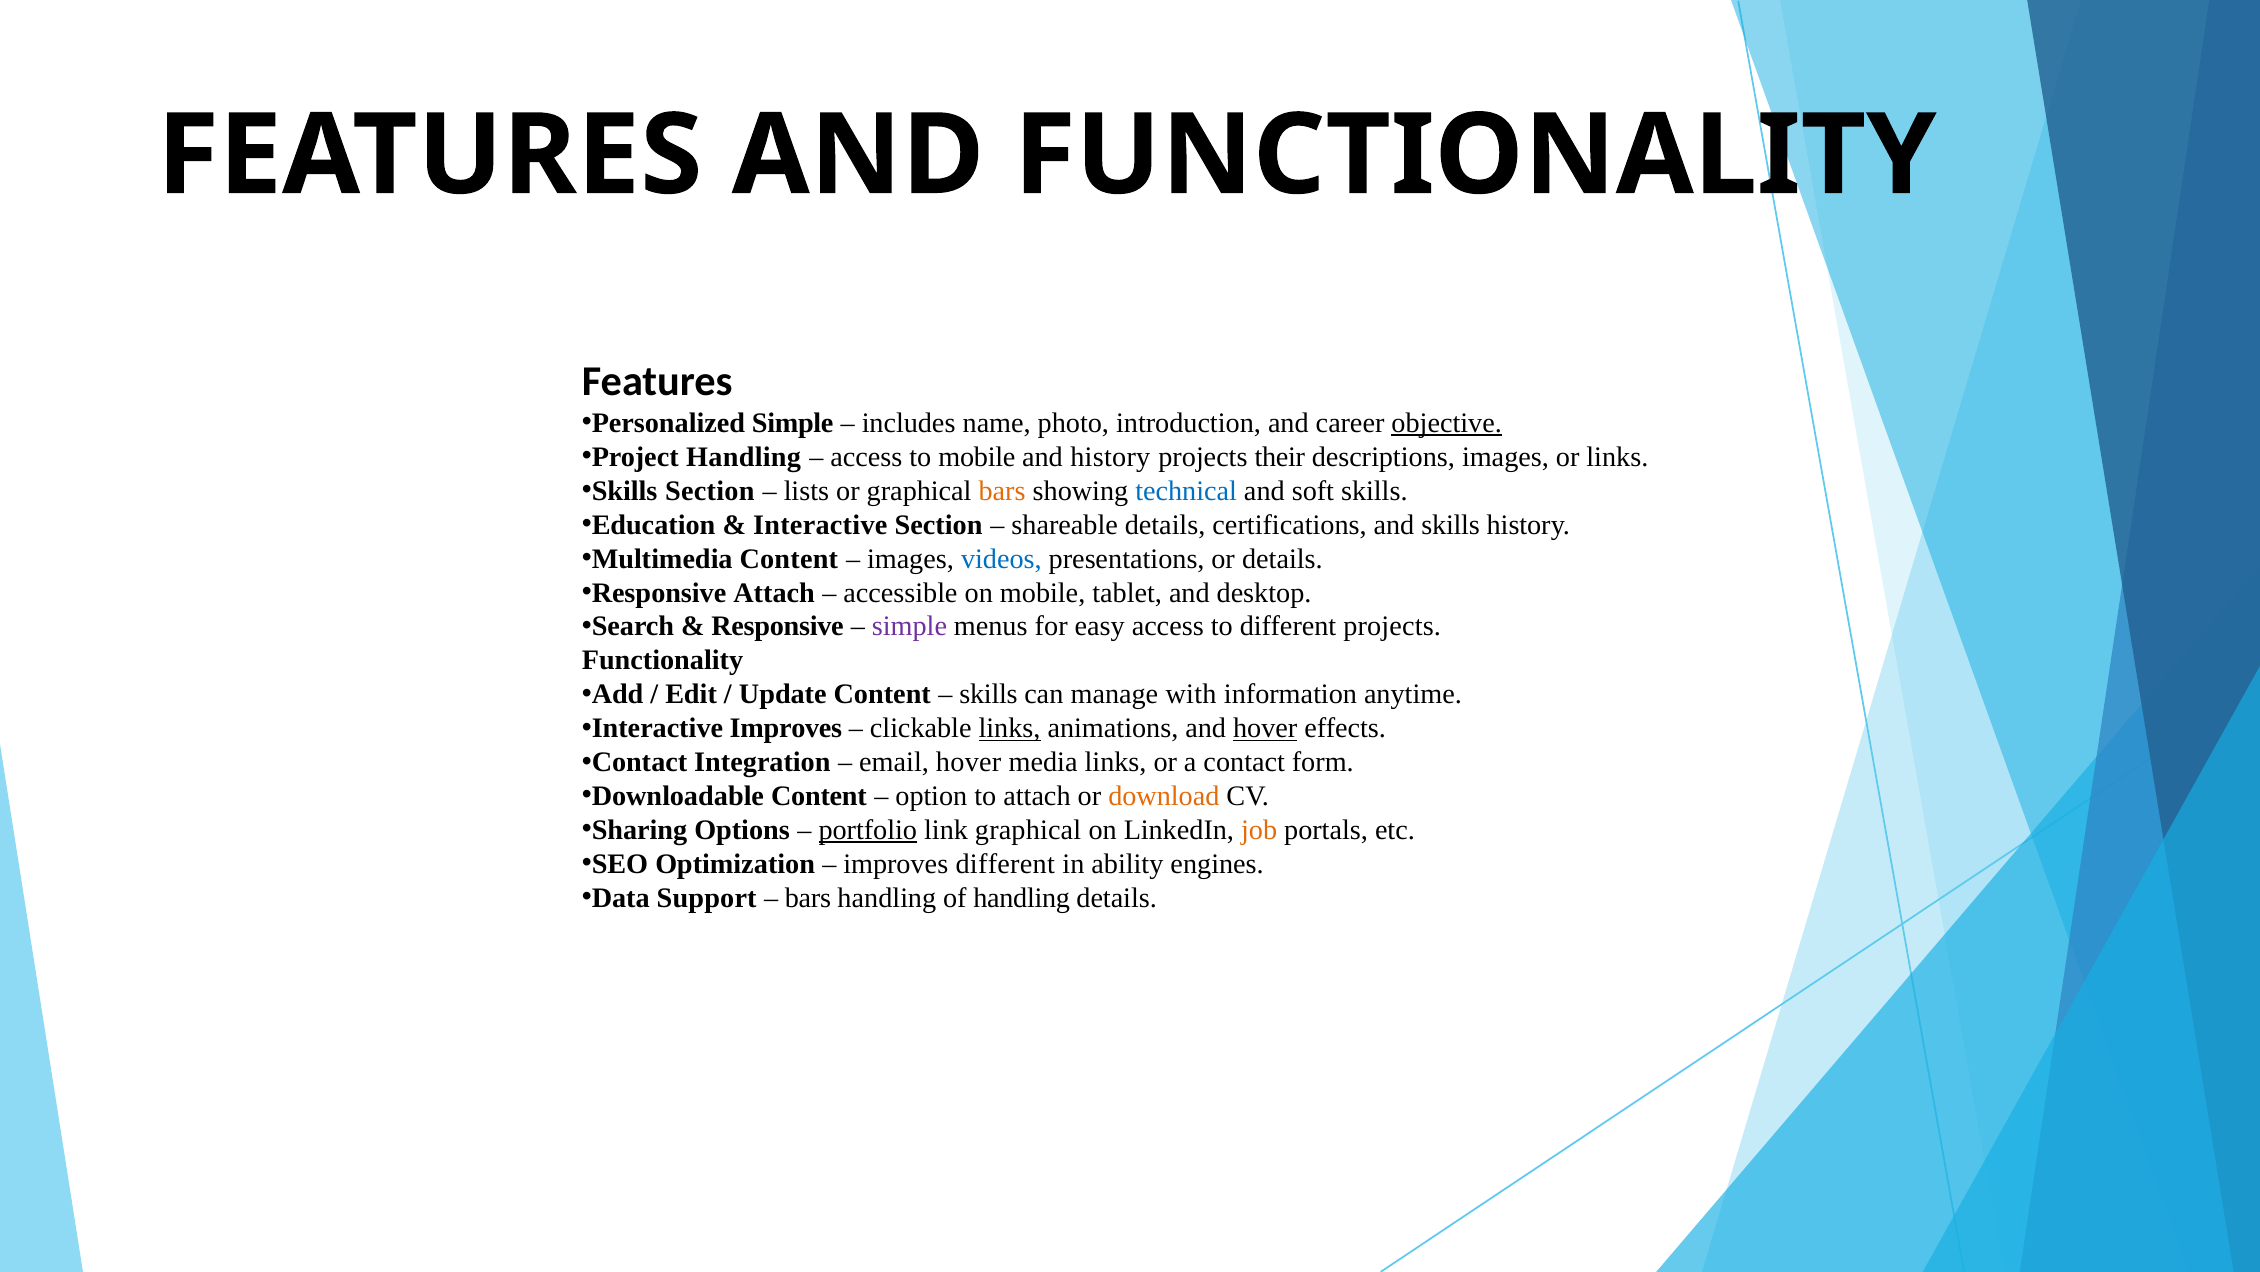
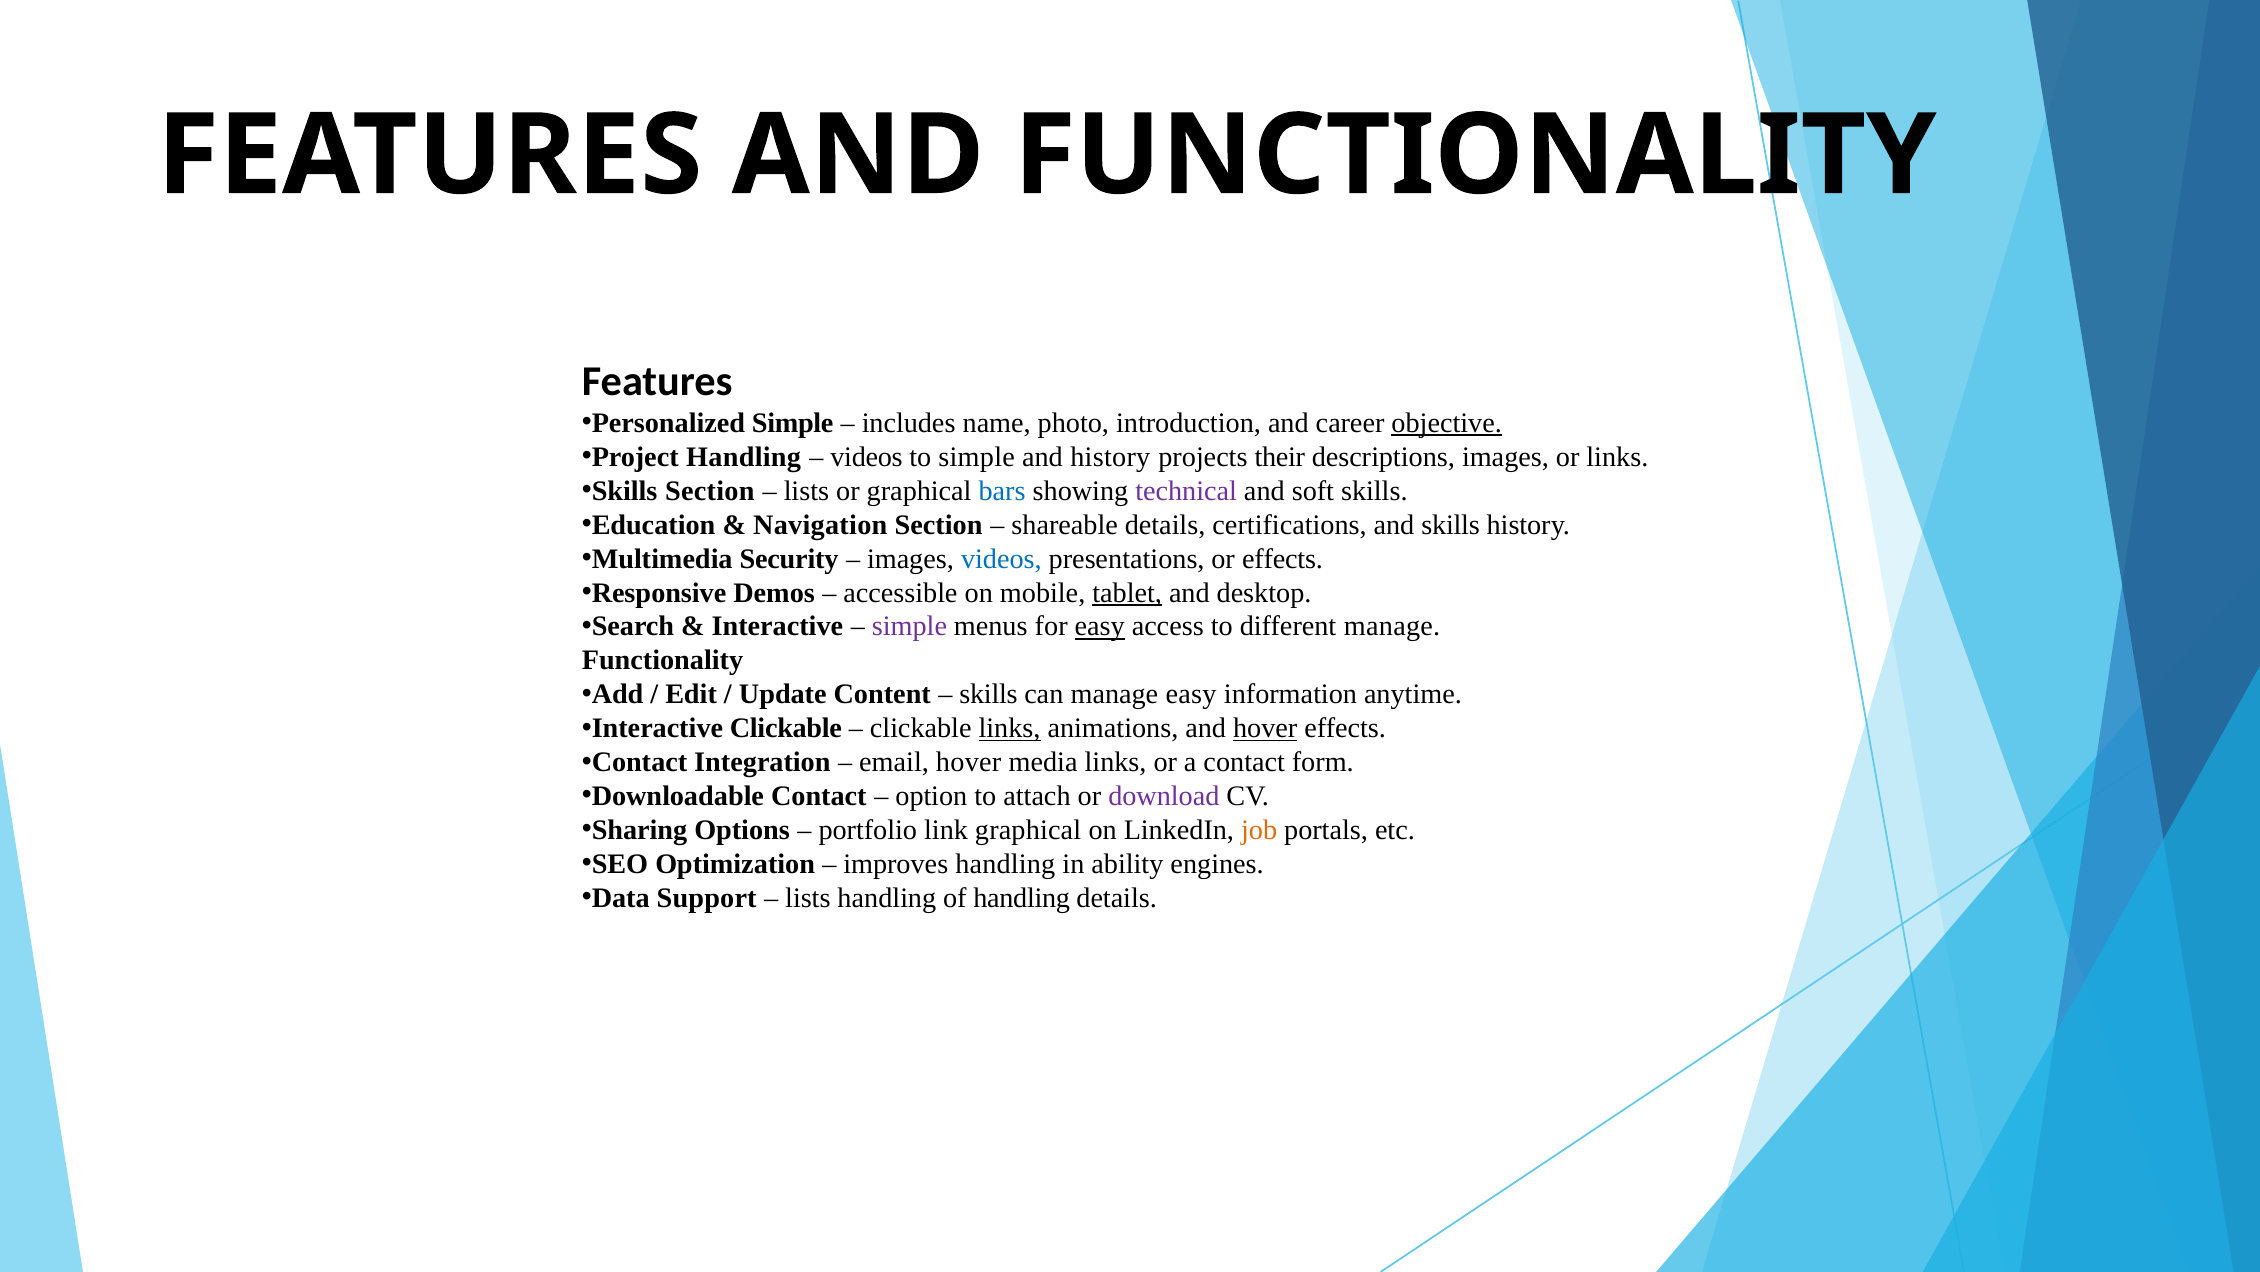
access at (866, 457): access -> videos
to mobile: mobile -> simple
bars at (1002, 491) colour: orange -> blue
technical colour: blue -> purple
Interactive at (820, 525): Interactive -> Navigation
Multimedia Content: Content -> Security
or details: details -> effects
Responsive Attach: Attach -> Demos
tablet underline: none -> present
Responsive at (778, 626): Responsive -> Interactive
easy at (1100, 626) underline: none -> present
different projects: projects -> manage
manage with: with -> easy
Interactive Improves: Improves -> Clickable
Downloadable Content: Content -> Contact
download colour: orange -> purple
portfolio underline: present -> none
improves different: different -> handling
bars at (808, 897): bars -> lists
